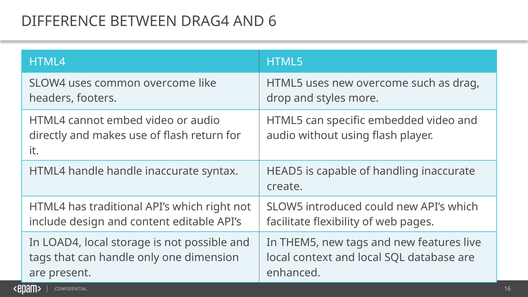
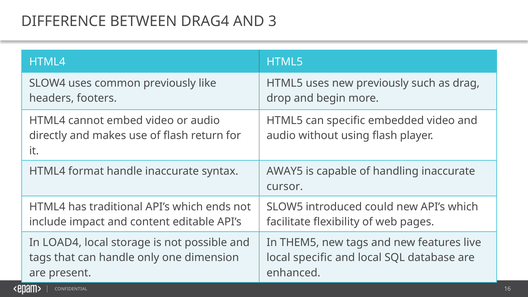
6: 6 -> 3
common overcome: overcome -> previously
new overcome: overcome -> previously
styles: styles -> begin
HTML4 handle: handle -> format
HEAD5: HEAD5 -> AWAY5
create: create -> cursor
right: right -> ends
design: design -> impact
local context: context -> specific
